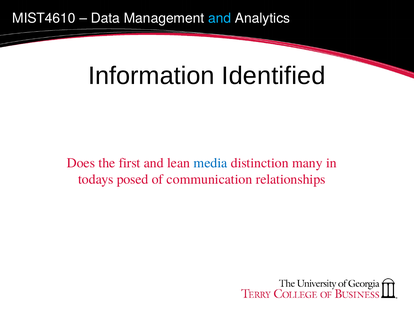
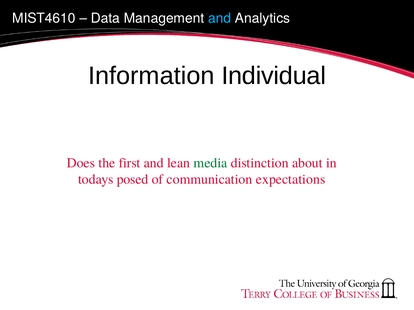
Identified: Identified -> Individual
media colour: blue -> green
many: many -> about
relationships: relationships -> expectations
